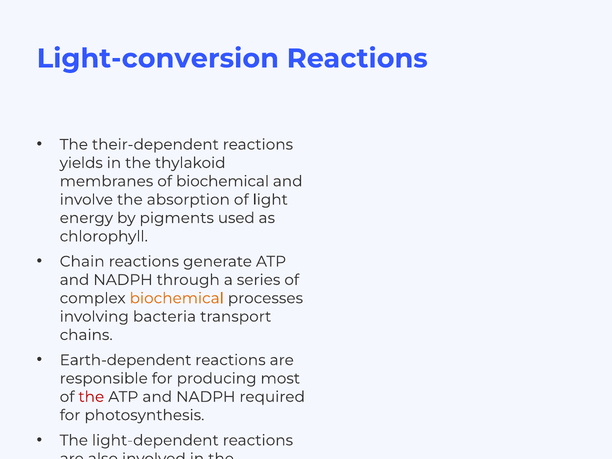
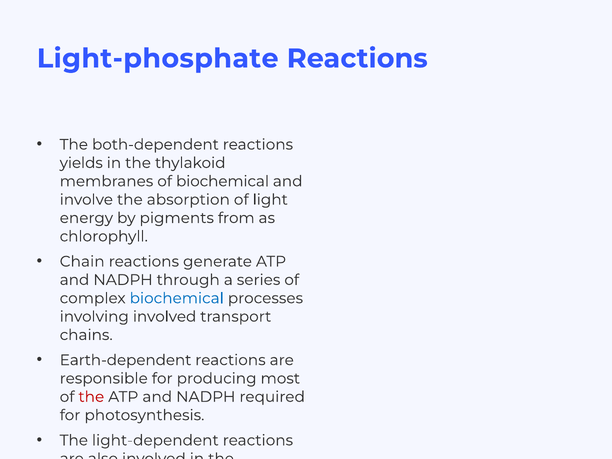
Light-conversion: Light-conversion -> Light-phosphate
their-dependent: their-dependent -> both-dependent
pigments used: used -> from
biochemical at (177, 298) colour: orange -> blue
involving bacteria: bacteria -> involved
